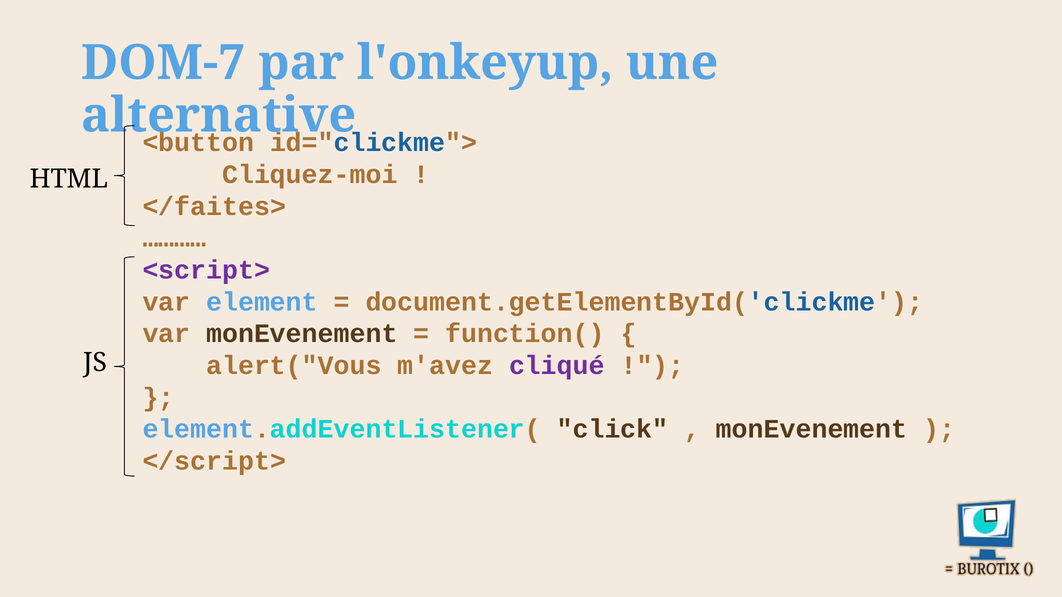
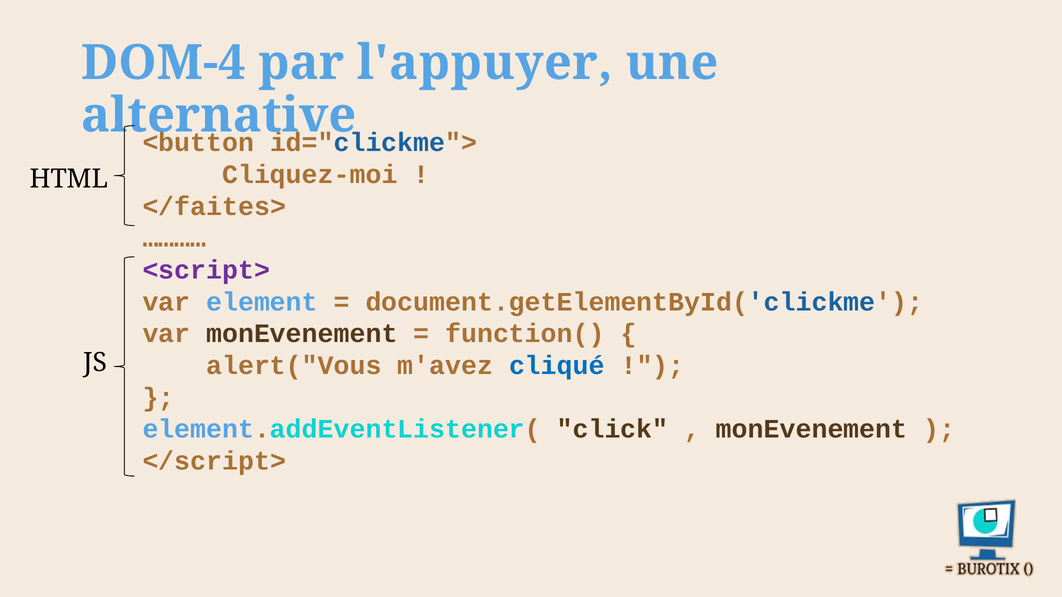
DOM-7: DOM-7 -> DOM-4
l'onkeyup: l'onkeyup -> l'appuyer
cliqué colour: purple -> blue
